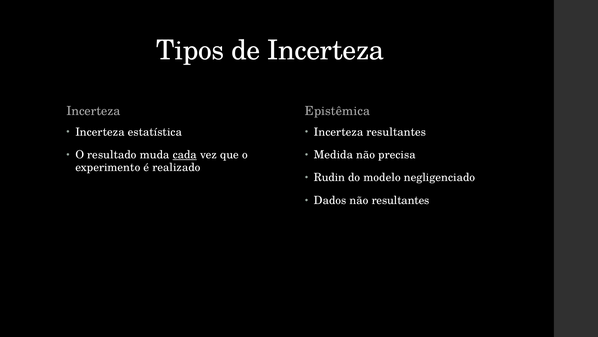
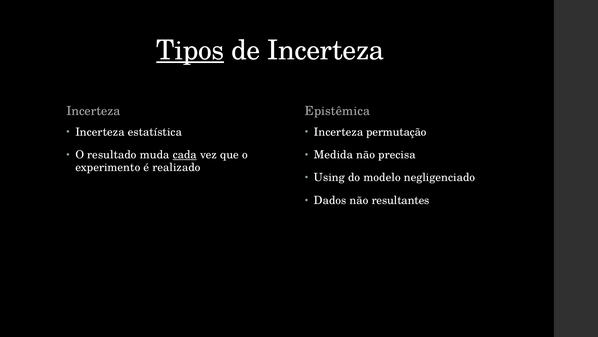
Tipos underline: none -> present
Incerteza resultantes: resultantes -> permutação
Rudin: Rudin -> Using
